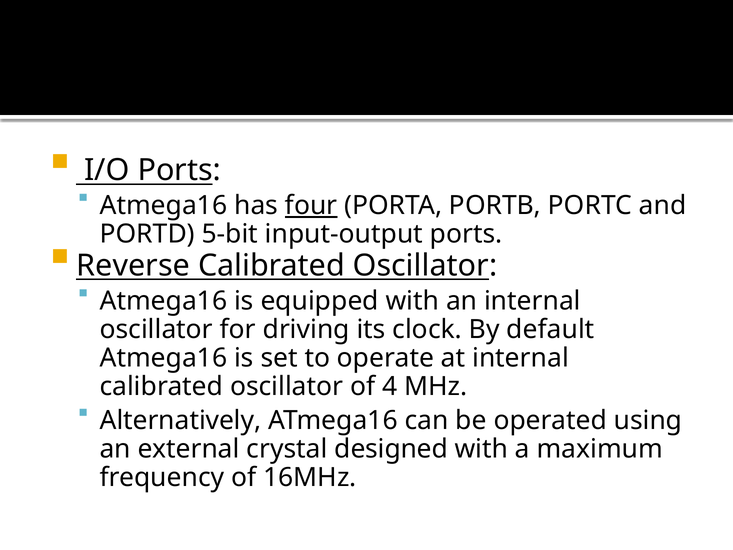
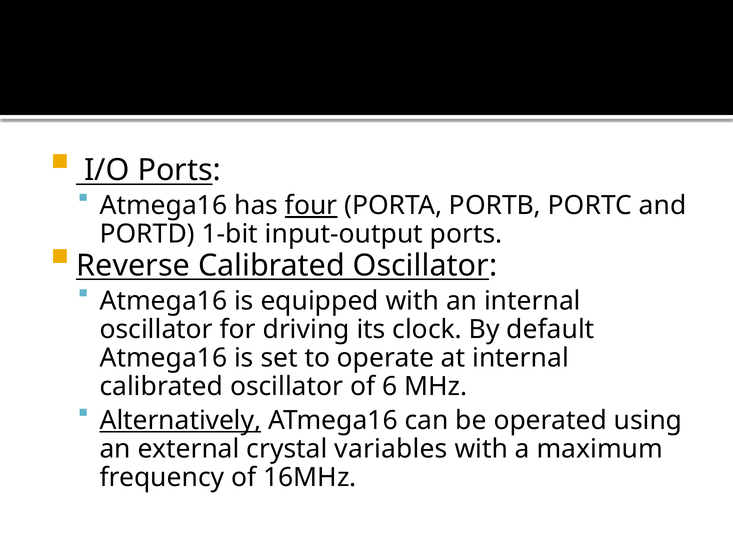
5-bit: 5-bit -> 1-bit
4: 4 -> 6
Alternatively underline: none -> present
designed: designed -> variables
